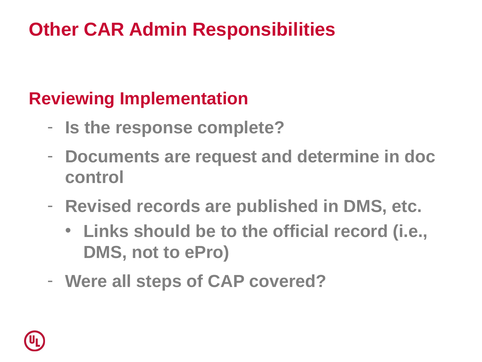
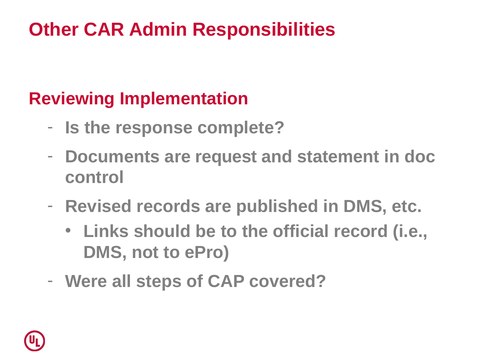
determine: determine -> statement
